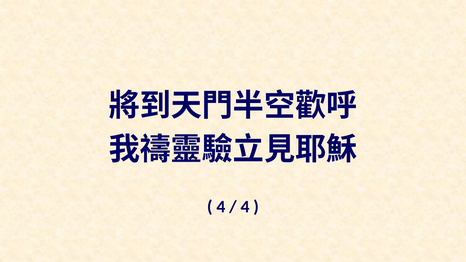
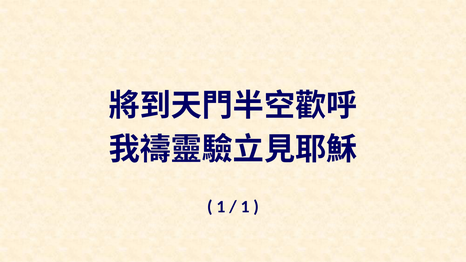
4 at (221, 207): 4 -> 1
4 at (245, 207): 4 -> 1
